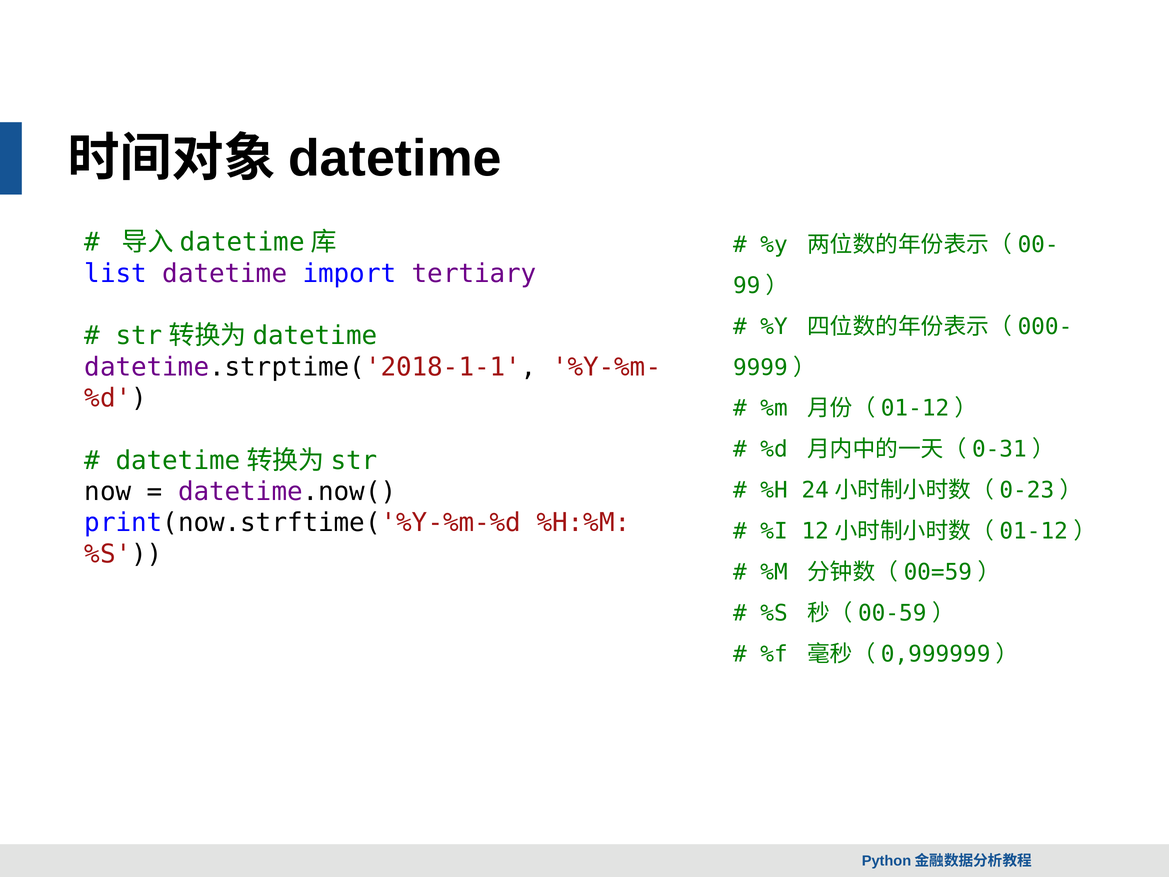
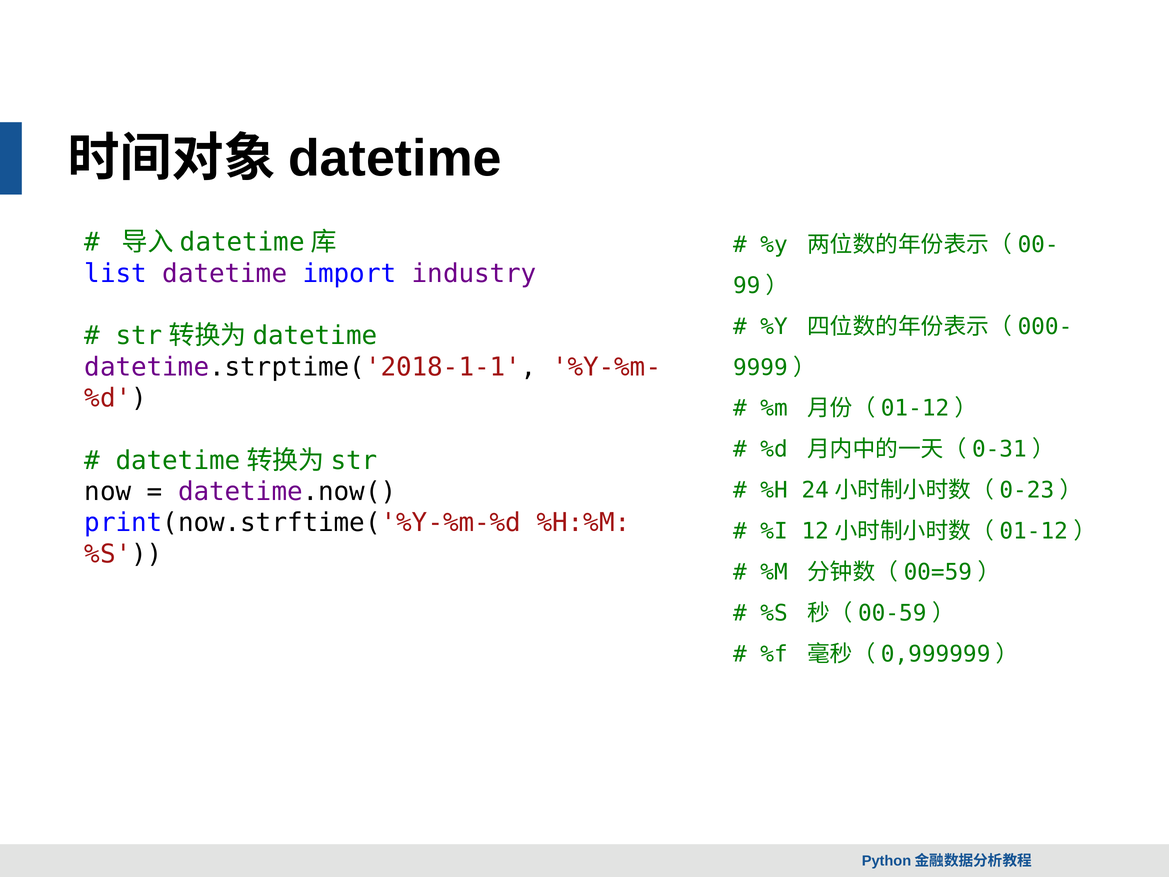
tertiary: tertiary -> industry
